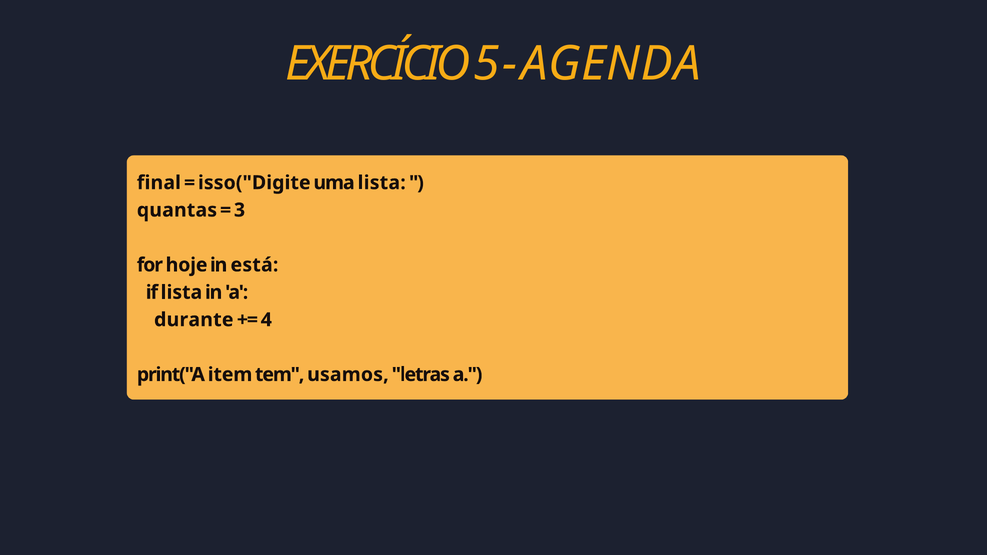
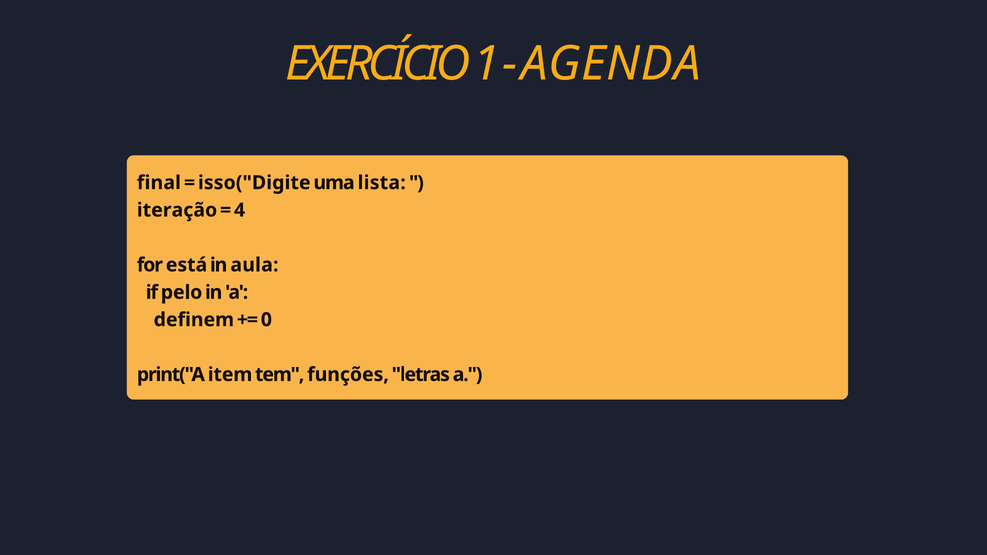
5: 5 -> 1
quantas: quantas -> iteração
3: 3 -> 4
hoje: hoje -> está
está: está -> aula
if lista: lista -> pelo
durante: durante -> definem
4: 4 -> 0
usamos: usamos -> funções
